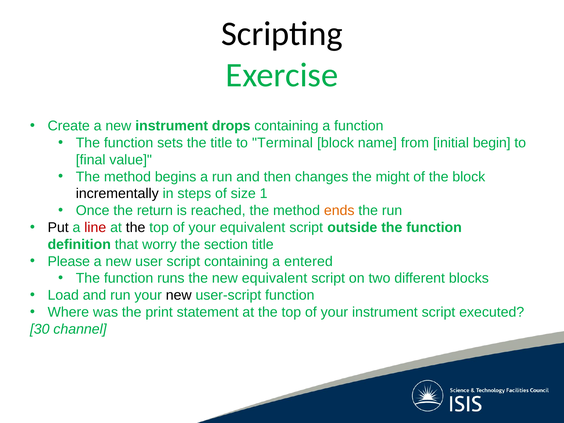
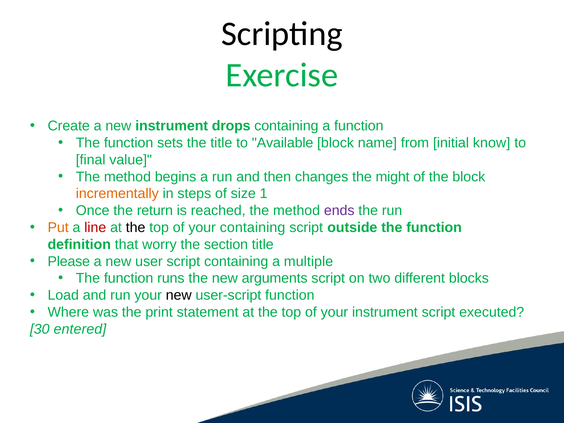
Terminal: Terminal -> Available
begin: begin -> know
incrementally colour: black -> orange
ends colour: orange -> purple
Put colour: black -> orange
your equivalent: equivalent -> containing
entered: entered -> multiple
new equivalent: equivalent -> arguments
channel: channel -> entered
